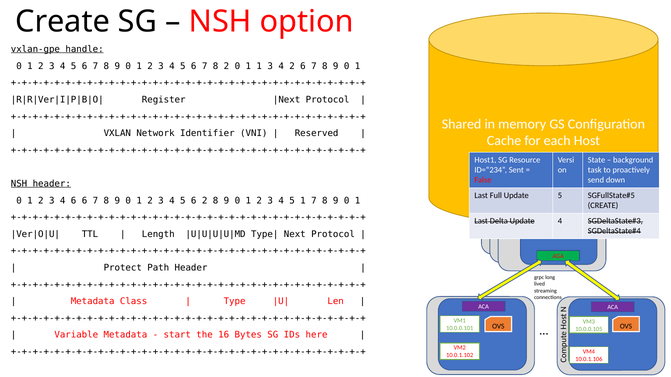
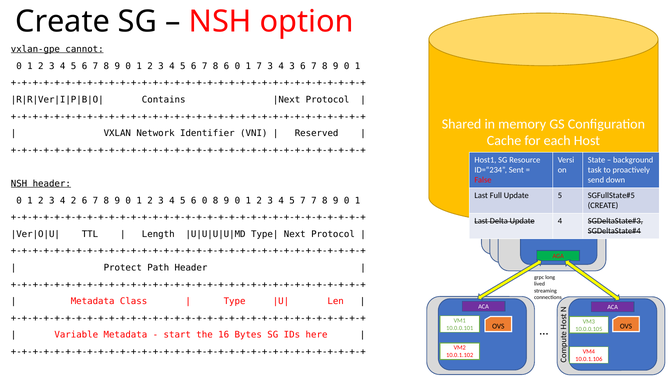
handle: handle -> cannot
8 2: 2 -> 6
1 1: 1 -> 7
4 2: 2 -> 3
Register: Register -> Contains
4 6: 6 -> 2
5 6 2: 2 -> 0
5 1: 1 -> 7
